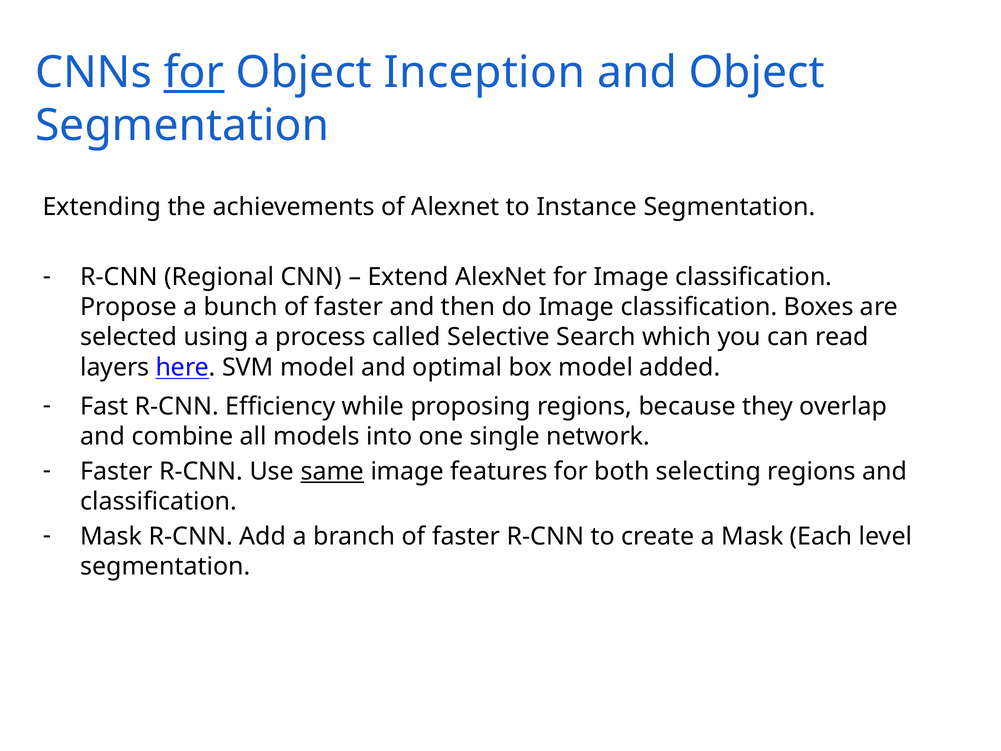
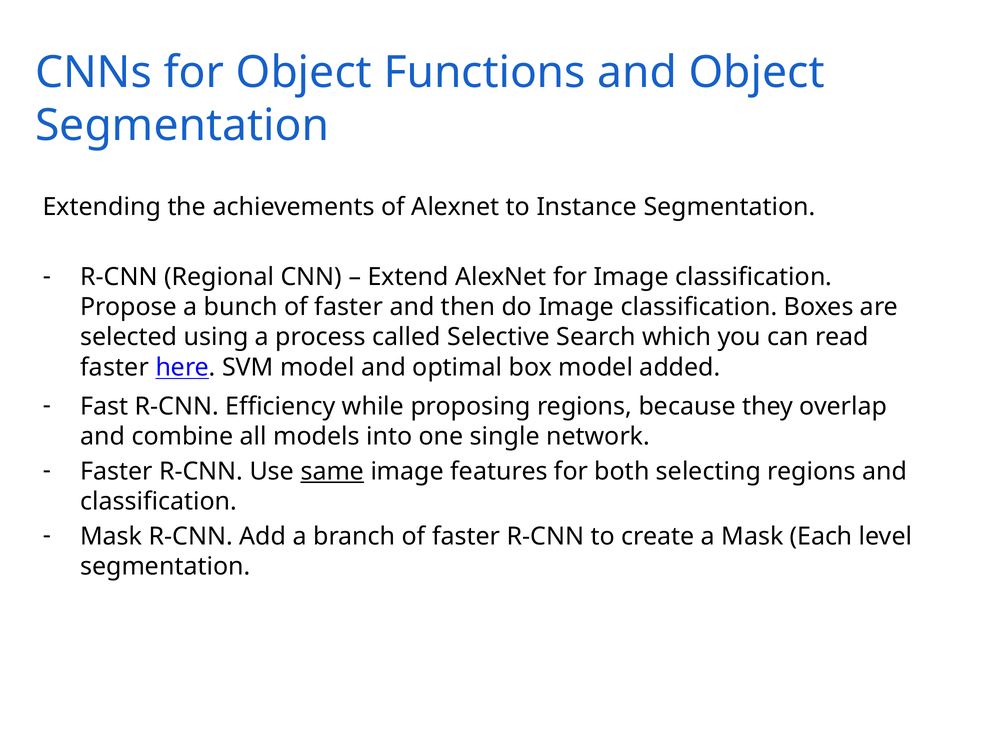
for at (194, 72) underline: present -> none
Inception: Inception -> Functions
layers at (115, 367): layers -> faster
